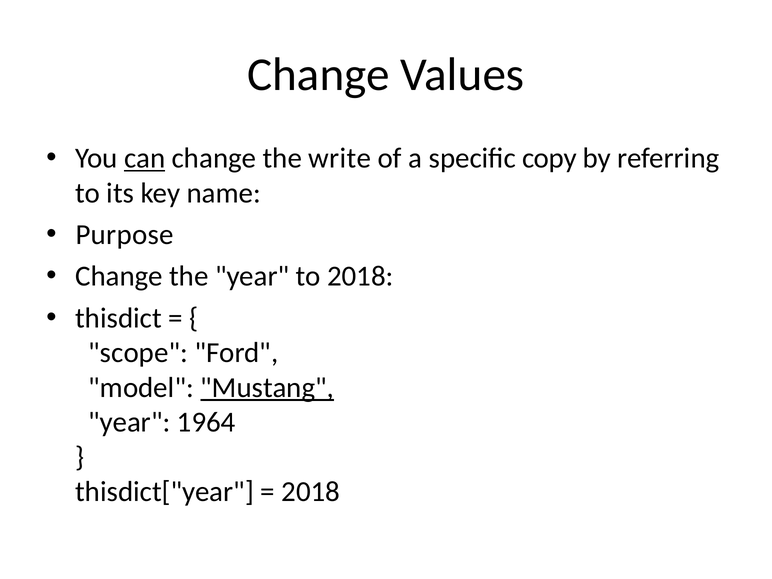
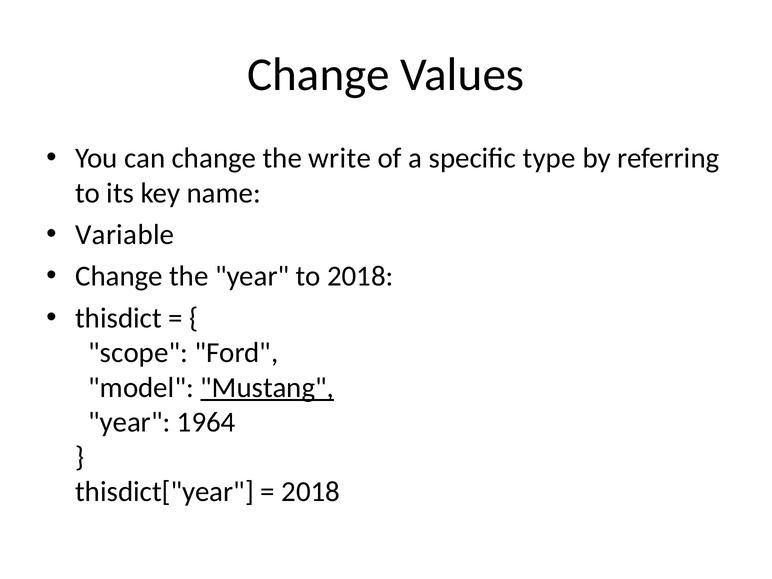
can underline: present -> none
copy: copy -> type
Purpose: Purpose -> Variable
